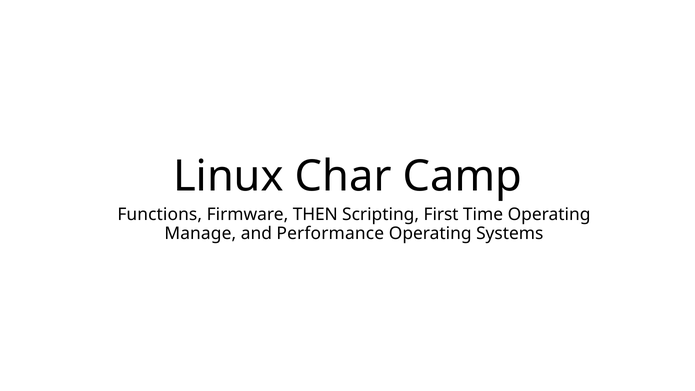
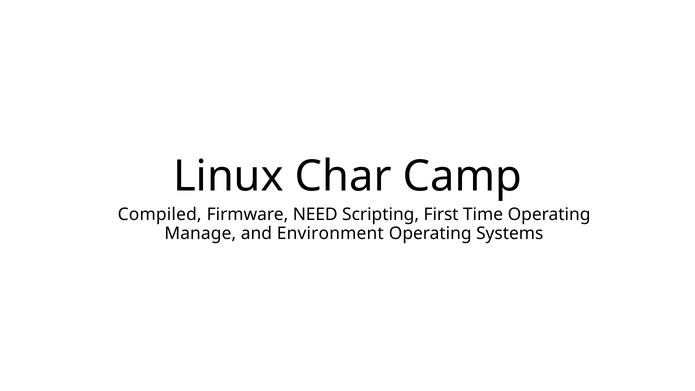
Functions: Functions -> Compiled
THEN: THEN -> NEED
Performance: Performance -> Environment
